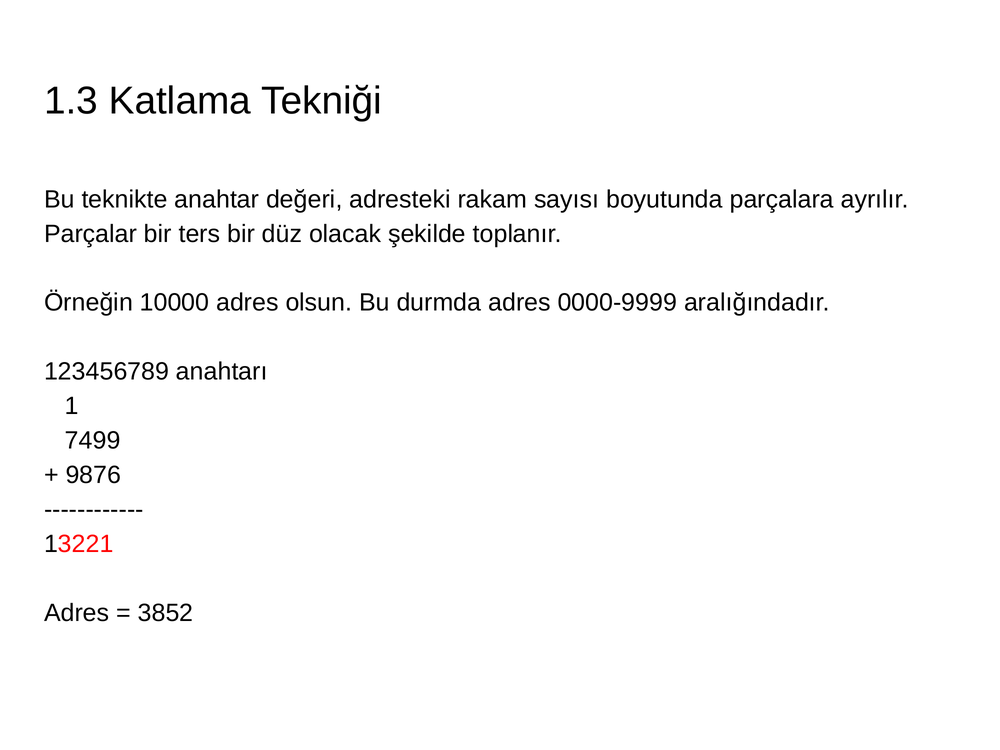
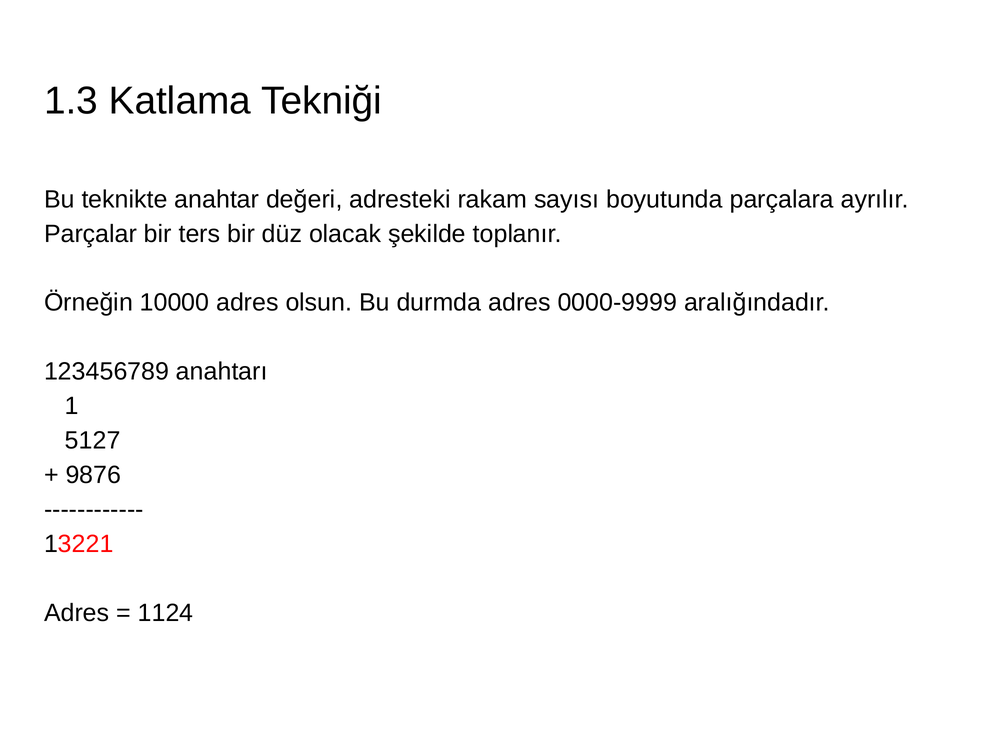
7499: 7499 -> 5127
3852: 3852 -> 1124
